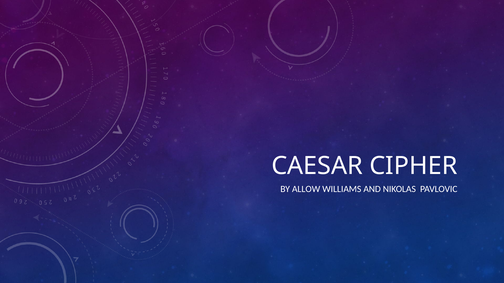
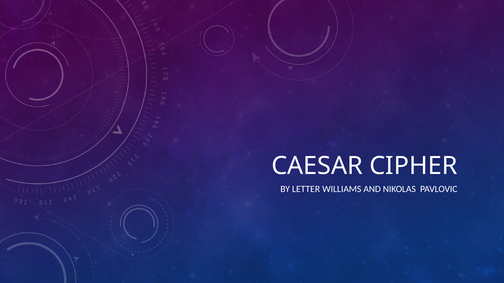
ALLOW: ALLOW -> LETTER
